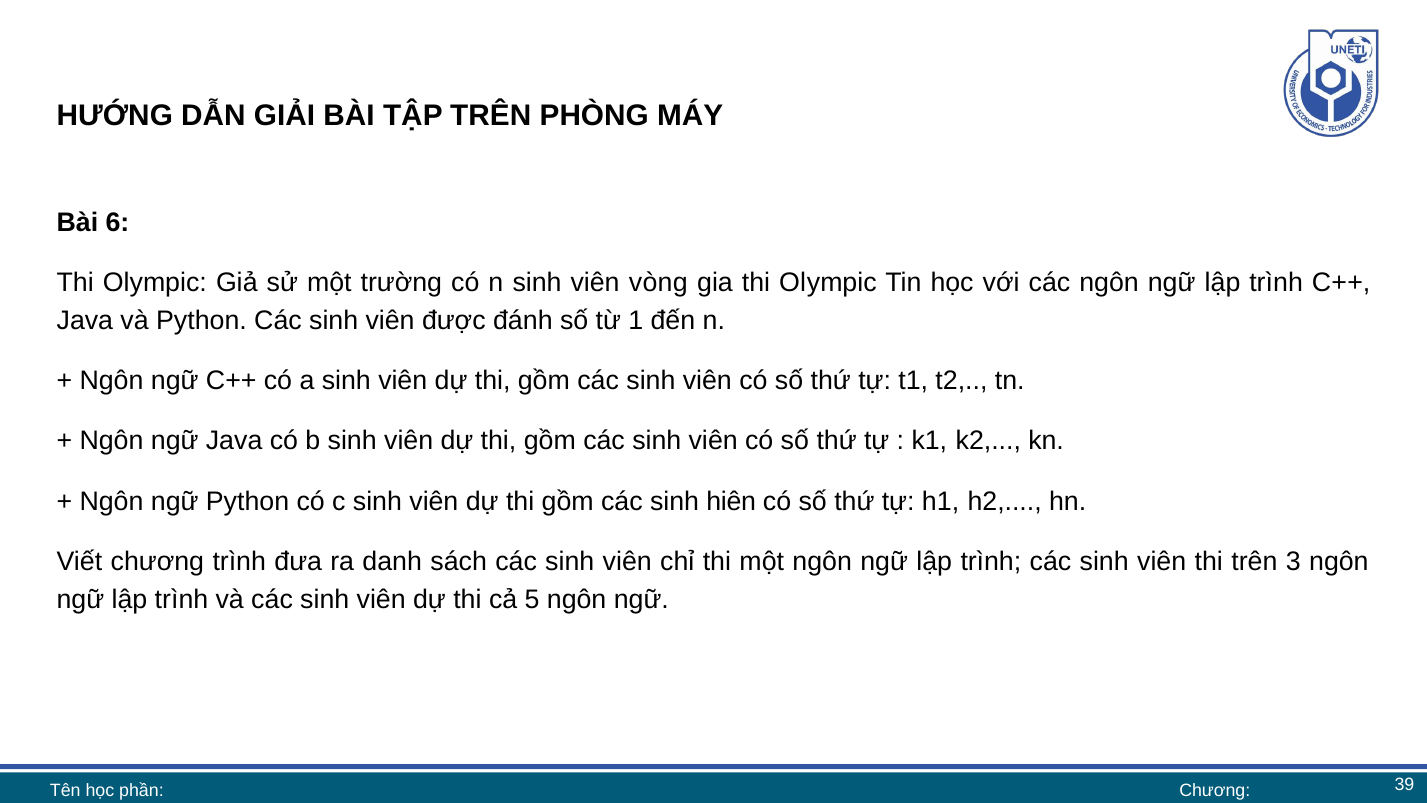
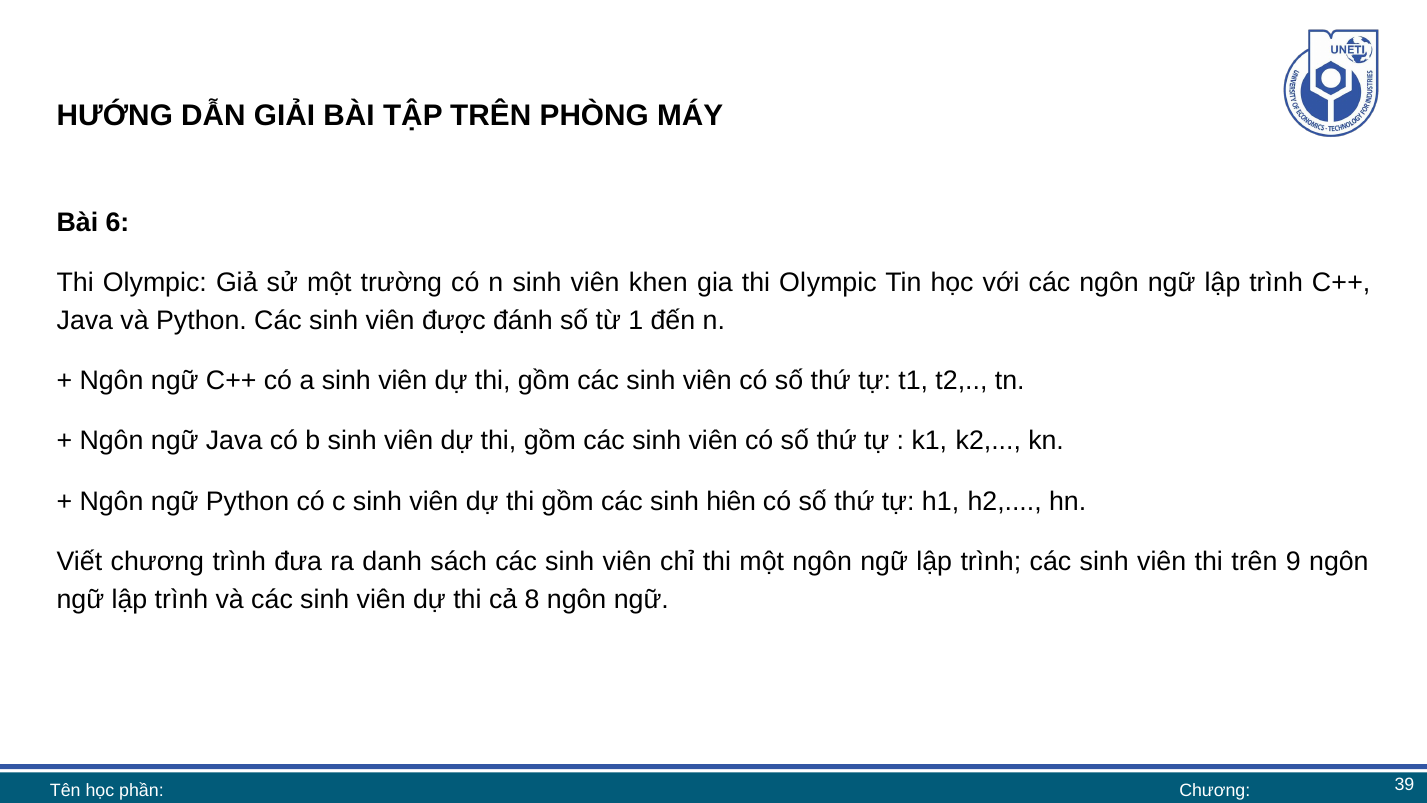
vòng: vòng -> khen
3: 3 -> 9
5: 5 -> 8
